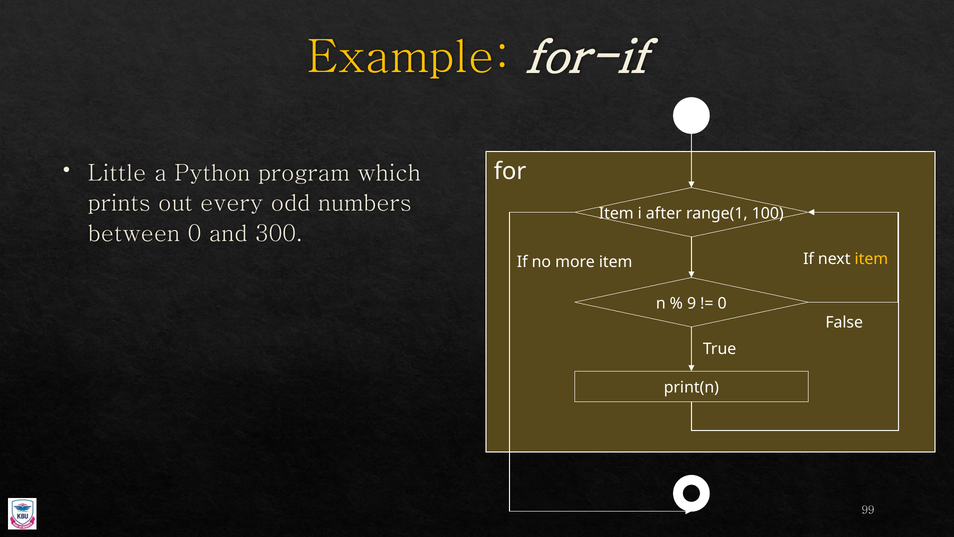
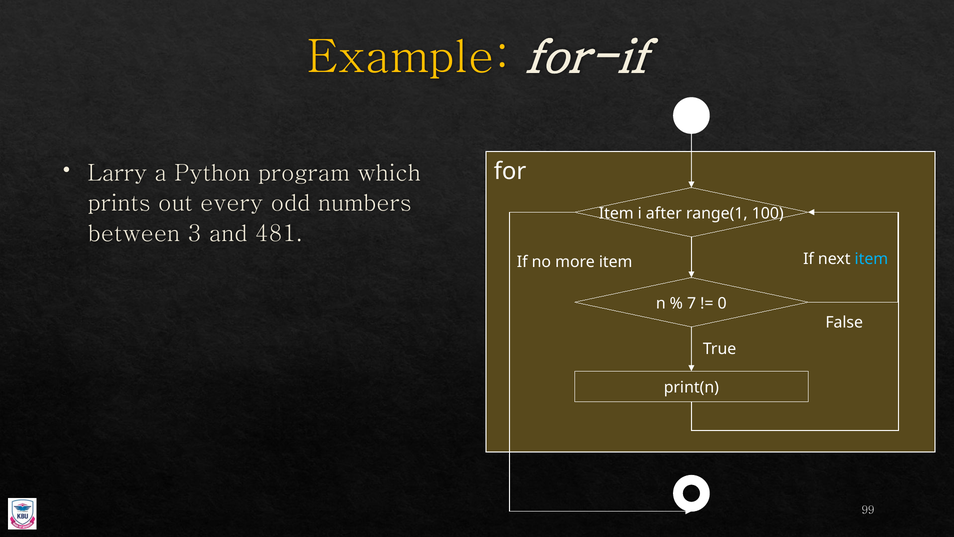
Little: Little -> Larry
between 0: 0 -> 3
300: 300 -> 481
item at (871, 259) colour: yellow -> light blue
9: 9 -> 7
